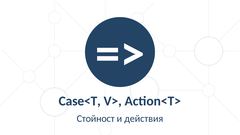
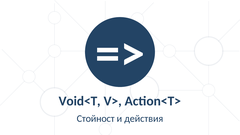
Case<T: Case<T -> Void<T
